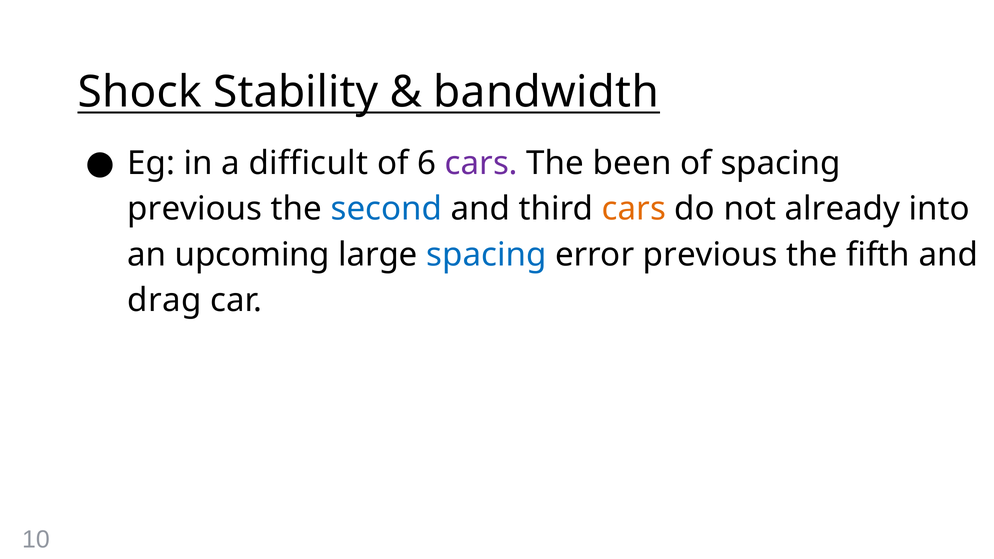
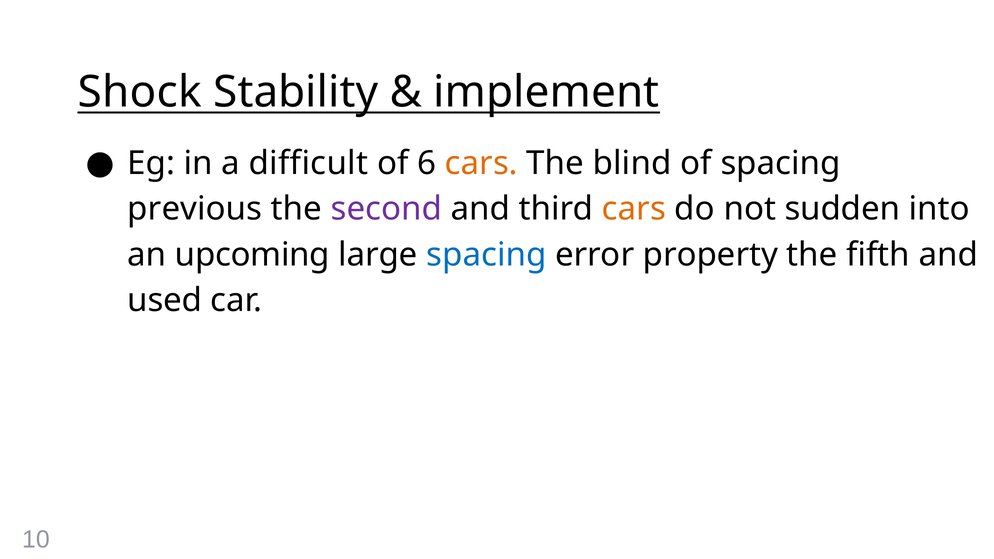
bandwidth: bandwidth -> implement
cars at (481, 163) colour: purple -> orange
been: been -> blind
second colour: blue -> purple
already: already -> sudden
error previous: previous -> property
drag: drag -> used
